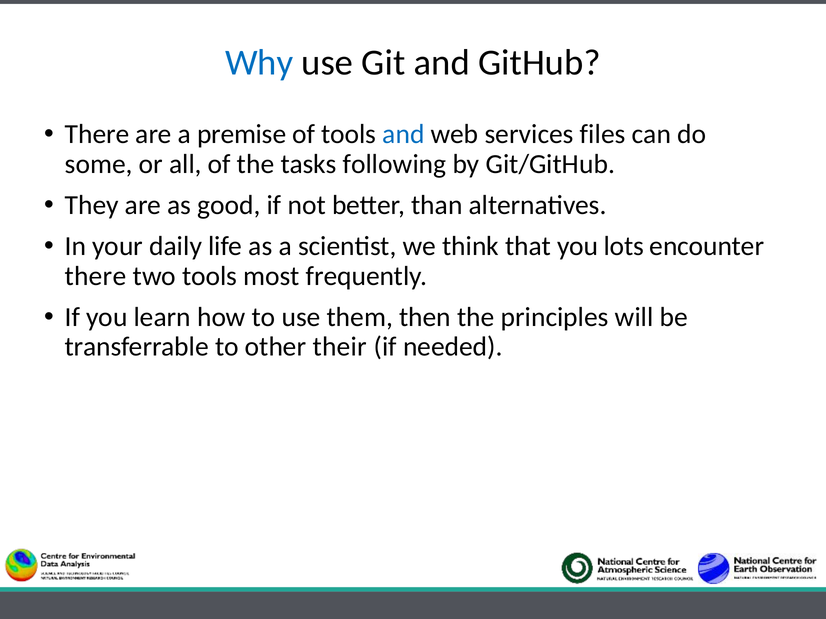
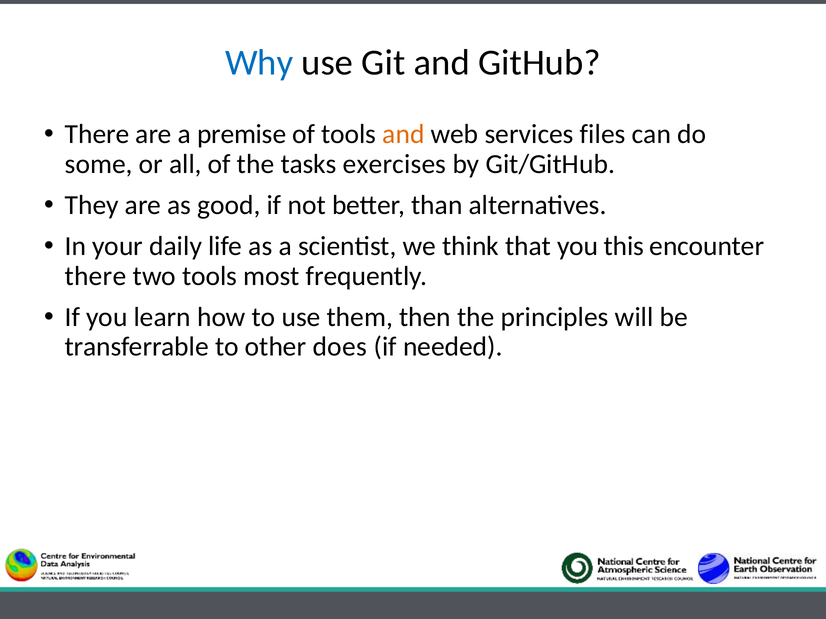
and at (403, 134) colour: blue -> orange
following: following -> exercises
lots: lots -> this
their: their -> does
